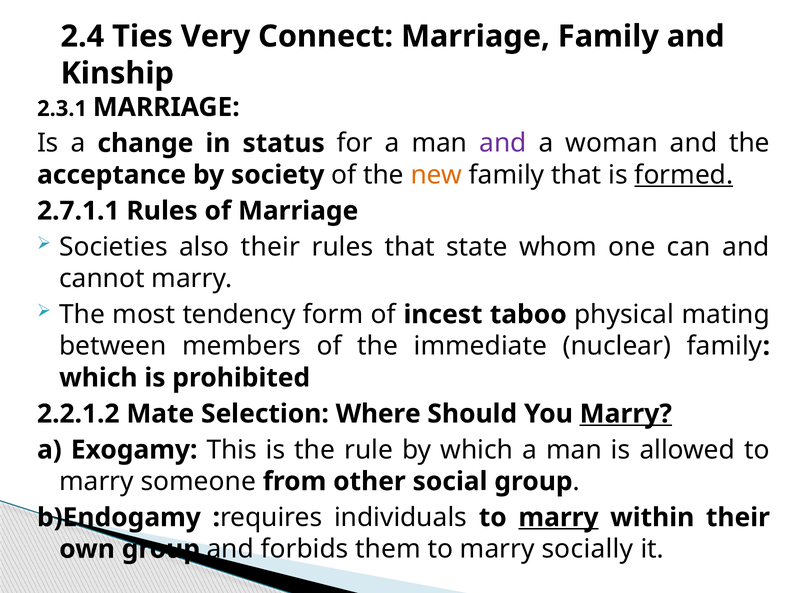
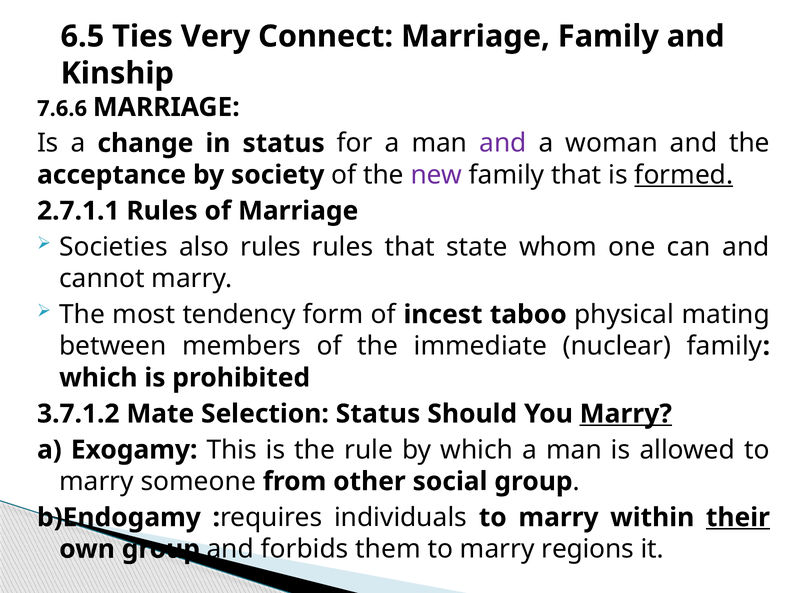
2.4: 2.4 -> 6.5
2.3.1: 2.3.1 -> 7.6.6
new colour: orange -> purple
also their: their -> rules
2.2.1.2: 2.2.1.2 -> 3.7.1.2
Selection Where: Where -> Status
marry at (558, 518) underline: present -> none
their at (738, 518) underline: none -> present
socially: socially -> regions
